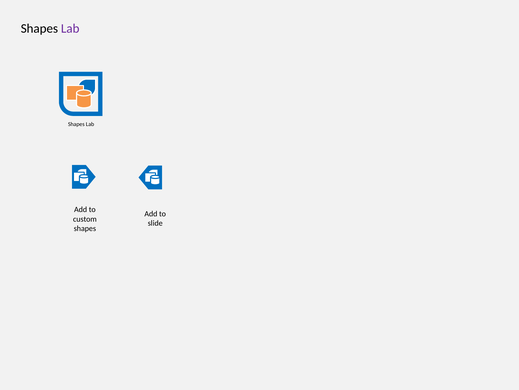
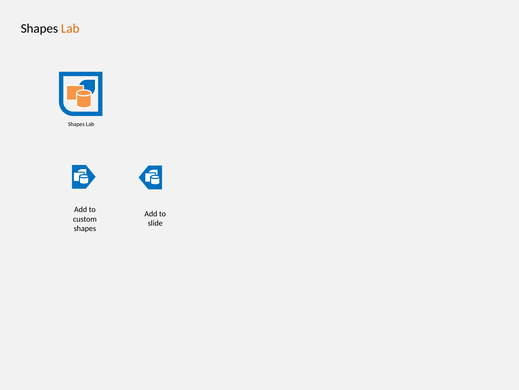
Lab at (70, 29) colour: purple -> orange
